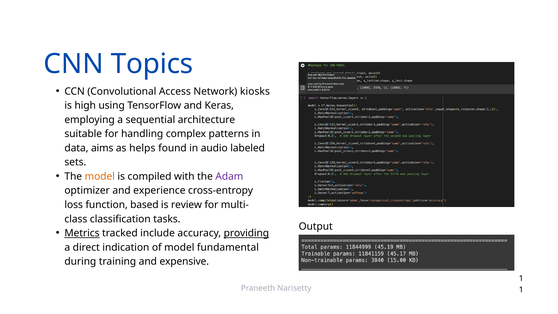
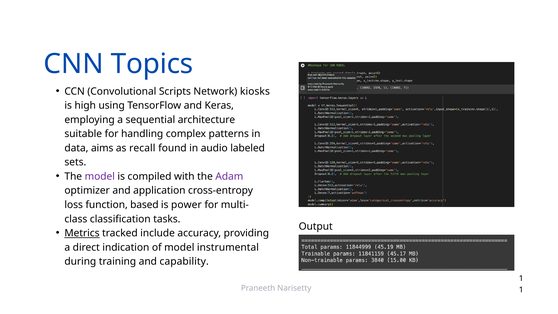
Access: Access -> Scripts
helps: helps -> recall
model at (100, 176) colour: orange -> purple
experience: experience -> application
review: review -> power
providing underline: present -> none
fundamental: fundamental -> instrumental
expensive: expensive -> capability
